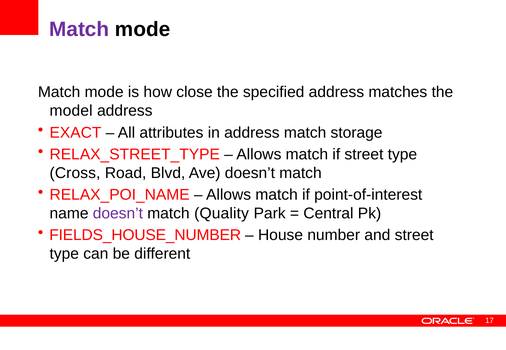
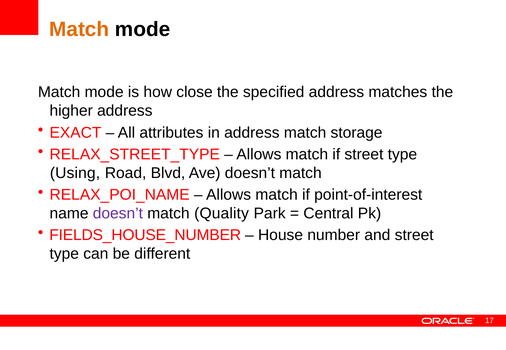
Match at (79, 29) colour: purple -> orange
model: model -> higher
Cross: Cross -> Using
